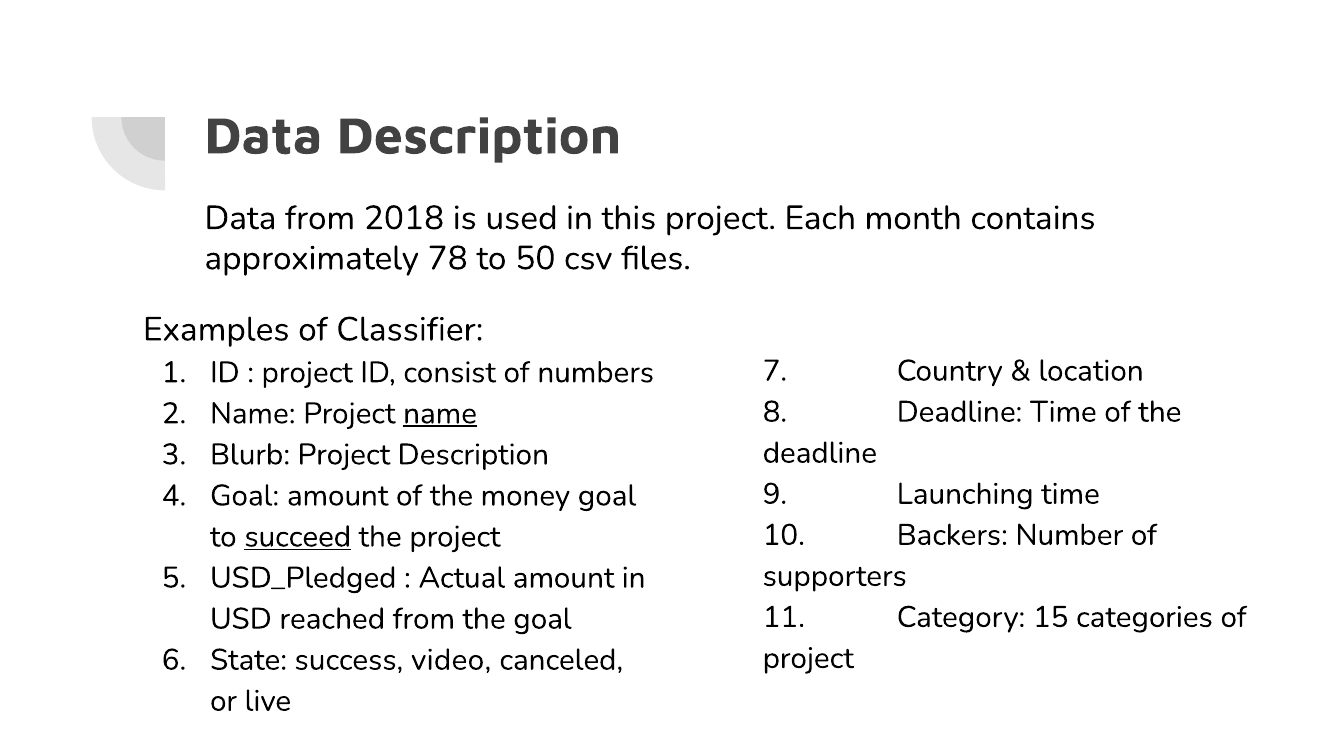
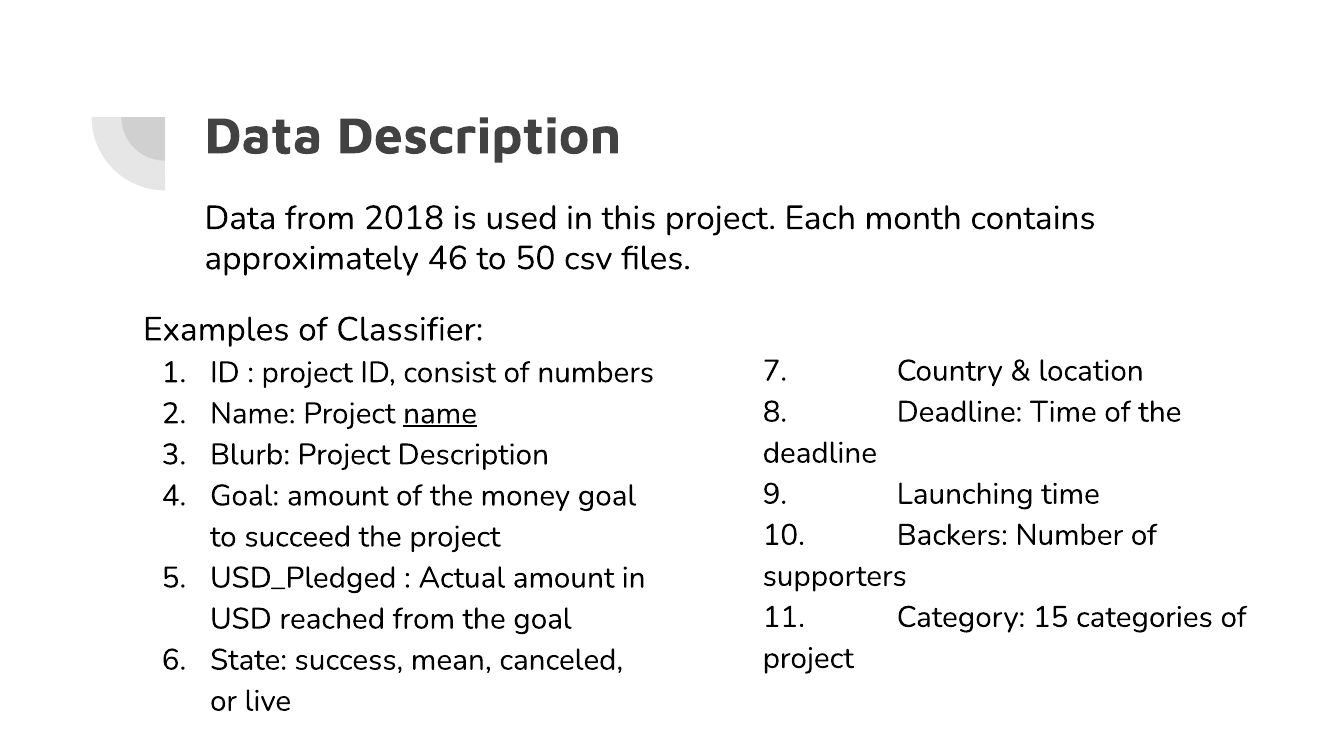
78: 78 -> 46
succeed underline: present -> none
video: video -> mean
